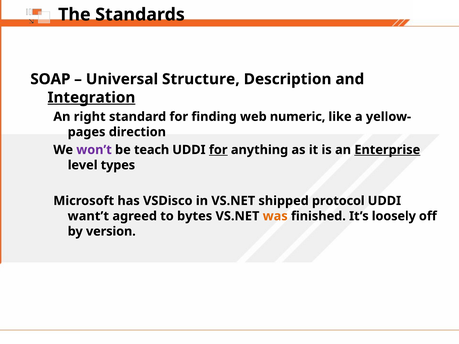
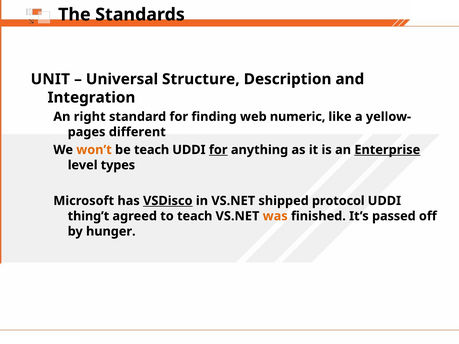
SOAP: SOAP -> UNIT
Integration underline: present -> none
direction: direction -> different
won’t colour: purple -> orange
VSDisco underline: none -> present
want’t: want’t -> thing’t
to bytes: bytes -> teach
loosely: loosely -> passed
version: version -> hunger
